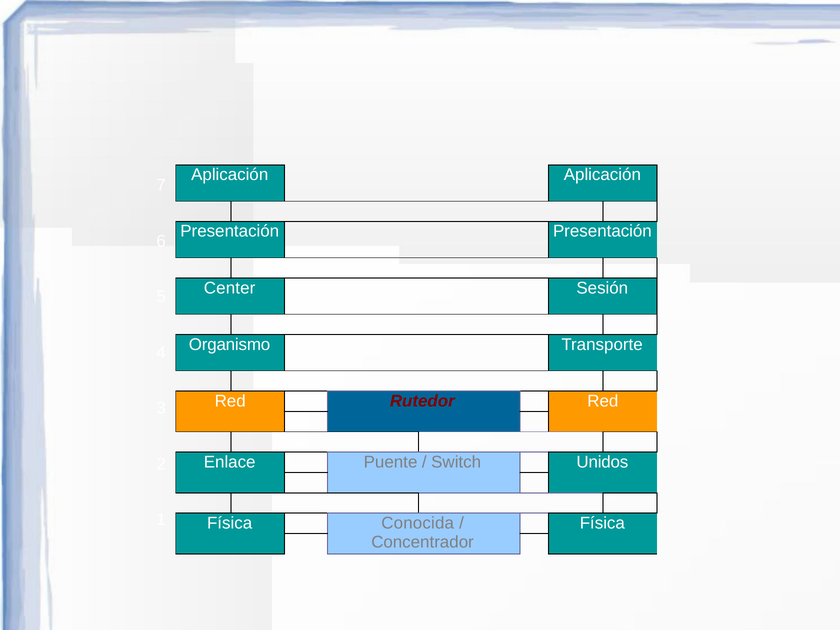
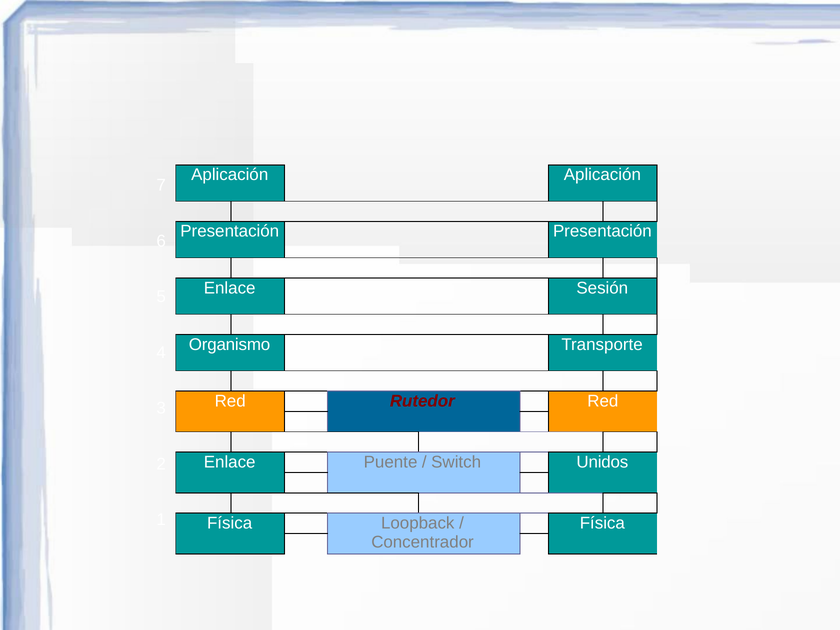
Center at (230, 288): Center -> Enlace
Conocida: Conocida -> Loopback
